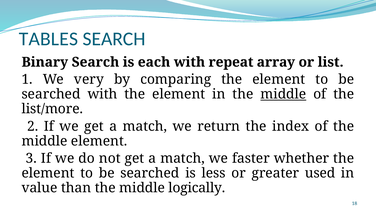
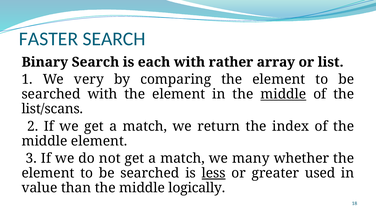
TABLES: TABLES -> FASTER
repeat: repeat -> rather
list/more: list/more -> list/scans
faster: faster -> many
less underline: none -> present
